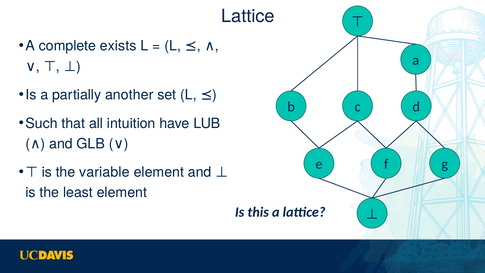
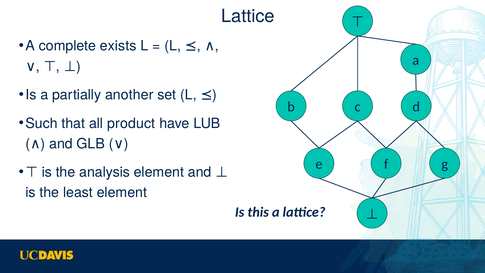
intuition: intuition -> product
variable: variable -> analysis
